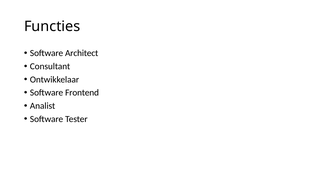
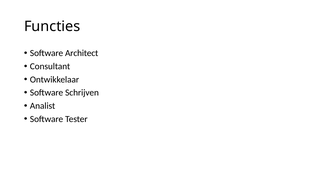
Frontend: Frontend -> Schrijven
